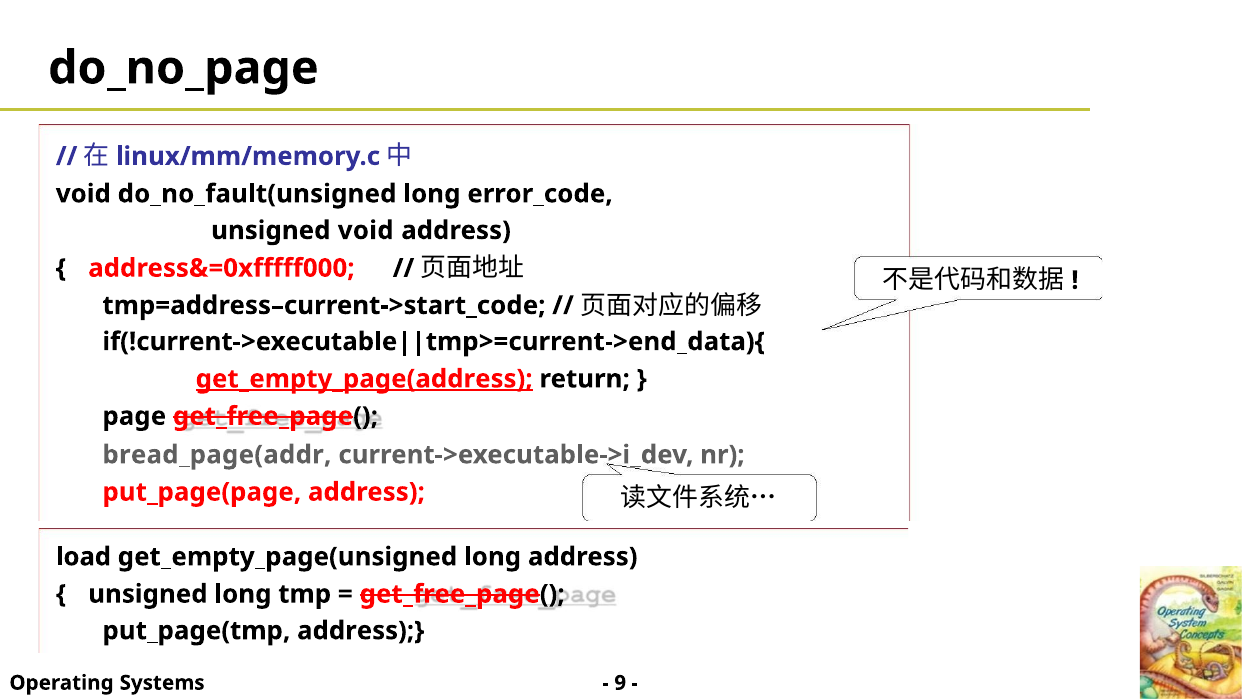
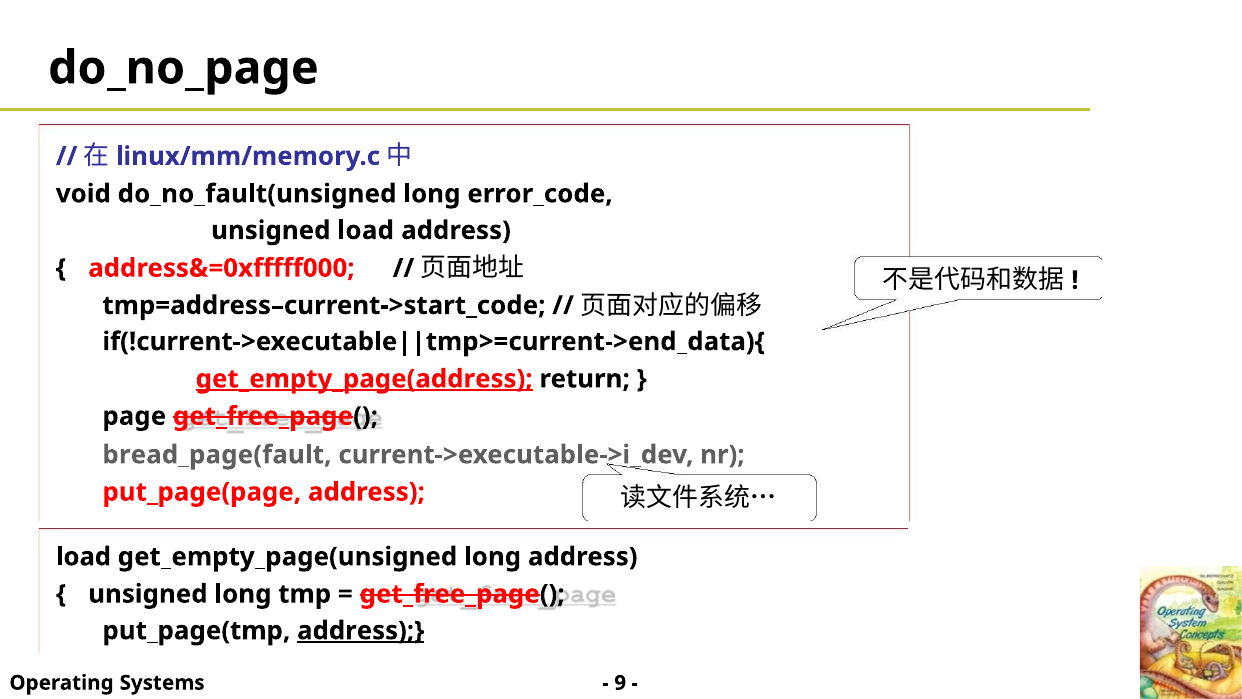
unsigned void: void -> load
bread_page(addr: bread_page(addr -> bread_page(fault
address at (361, 630) underline: none -> present
